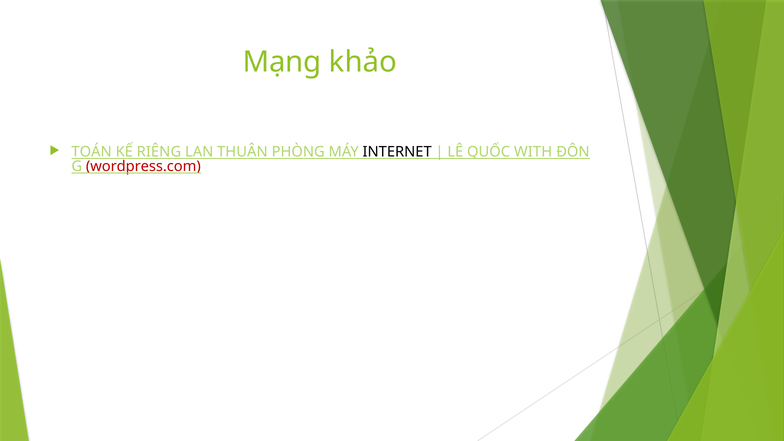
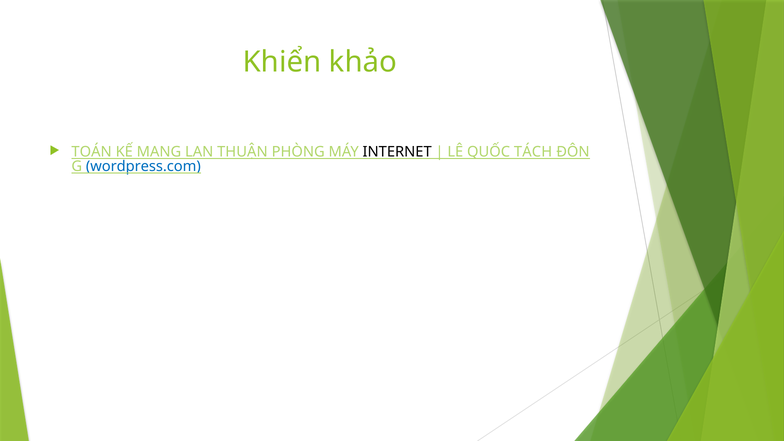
Mạng: Mạng -> Khiển
RIÊNG: RIÊNG -> MANG
WITH: WITH -> TÁCH
wordpress.com colour: red -> blue
